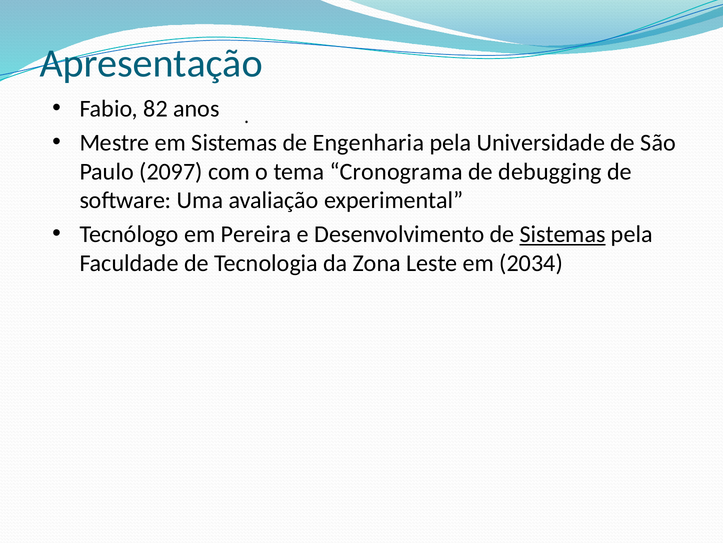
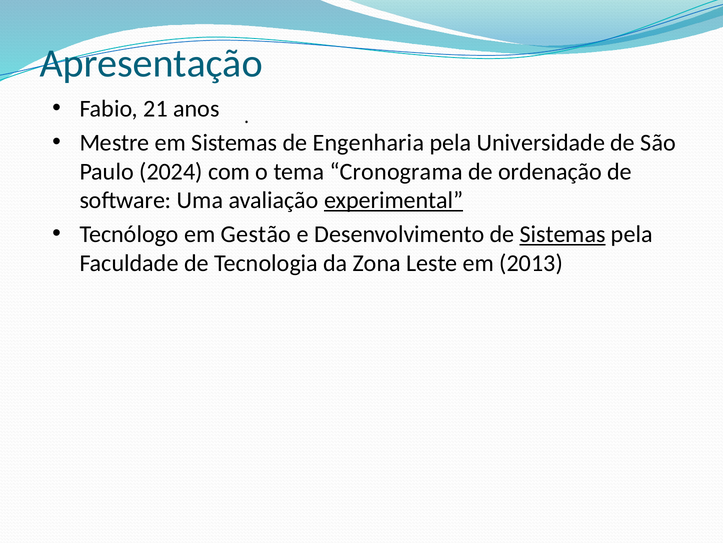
82: 82 -> 21
2097: 2097 -> 2024
debugging: debugging -> ordenação
experimental underline: none -> present
Pereira: Pereira -> Gestão
2034: 2034 -> 2013
